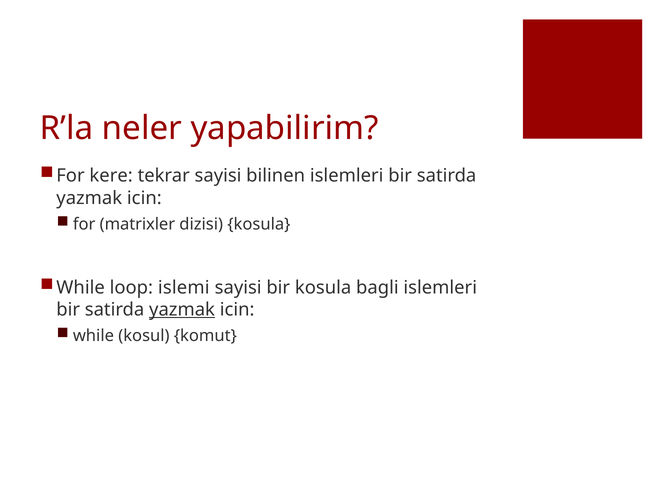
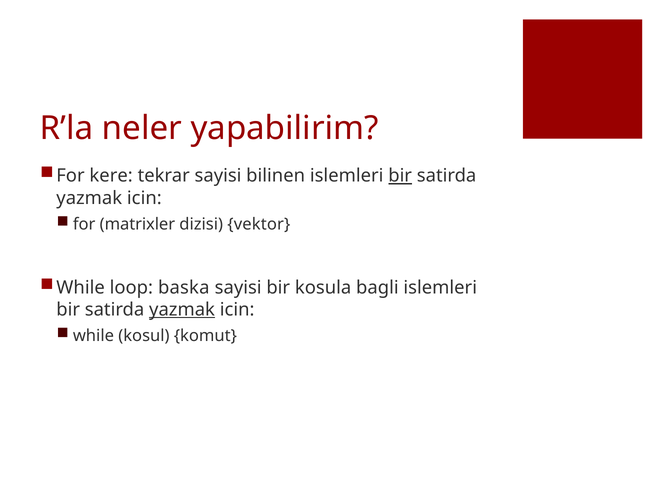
bir at (400, 176) underline: none -> present
dizisi kosula: kosula -> vektor
islemi: islemi -> baska
